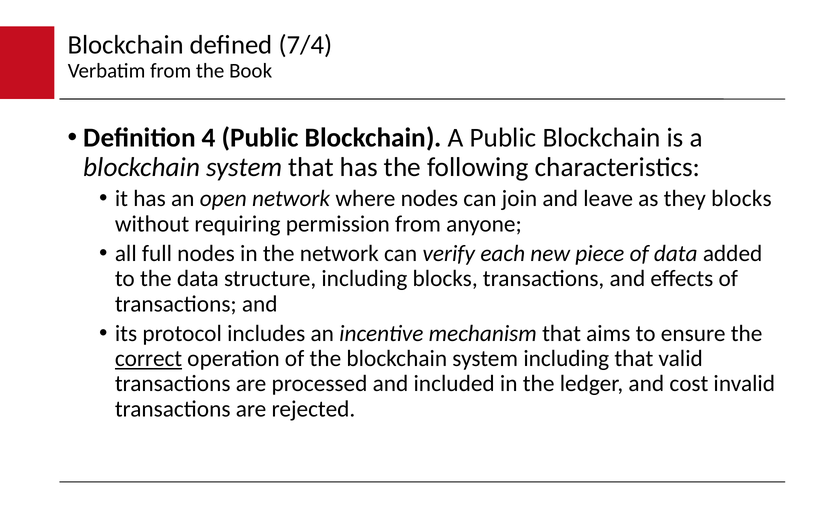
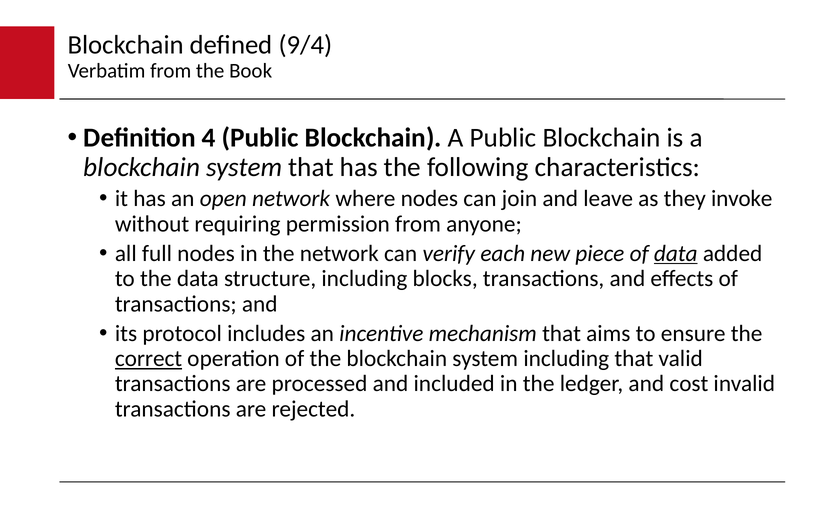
7/4: 7/4 -> 9/4
they blocks: blocks -> invoke
data at (676, 253) underline: none -> present
